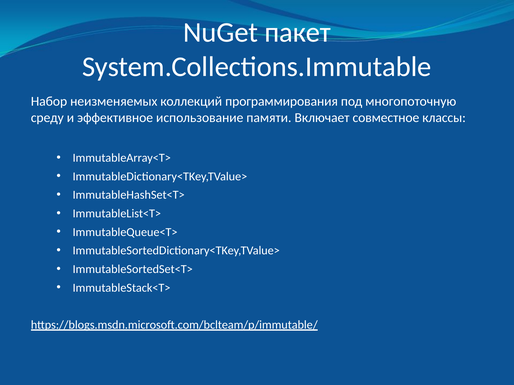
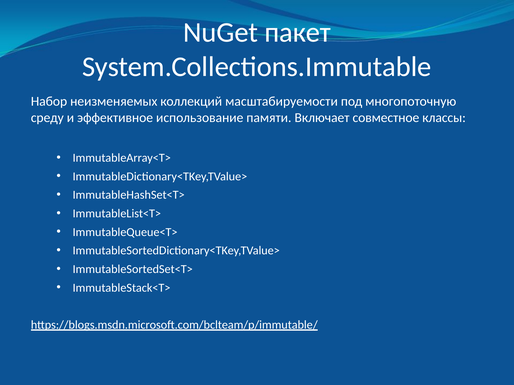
программирования: программирования -> масштабируемости
